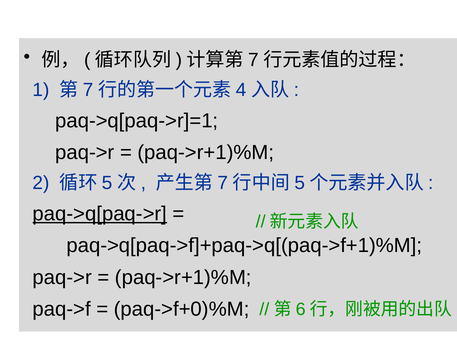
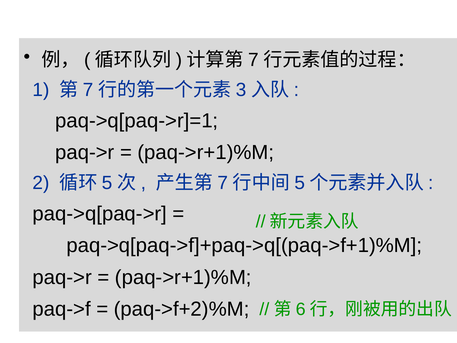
4: 4 -> 3
paq->q[paq->r underline: present -> none
paq->f+0)%M: paq->f+0)%M -> paq->f+2)%M
